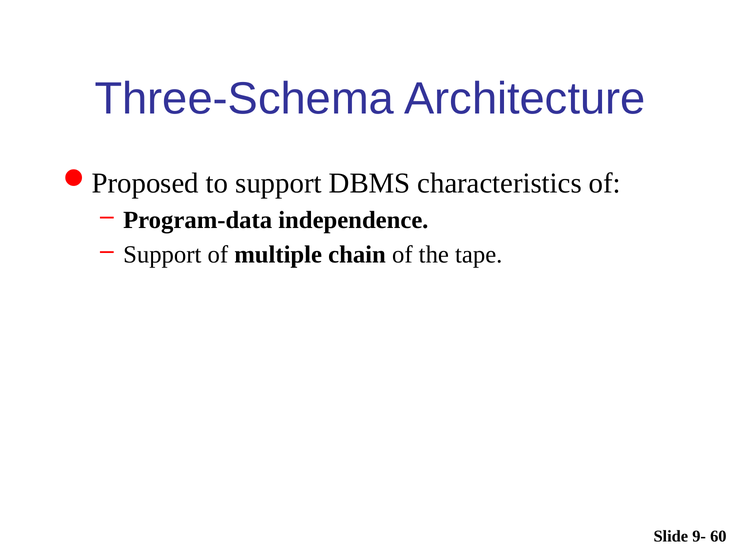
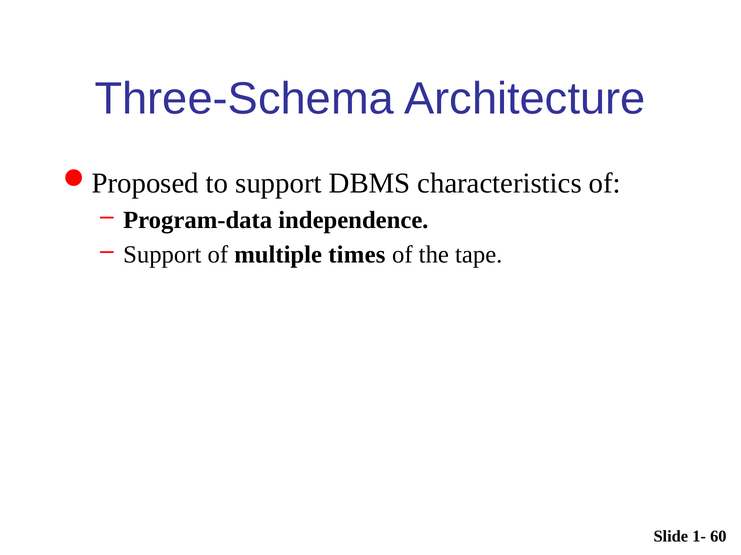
chain: chain -> times
9-: 9- -> 1-
